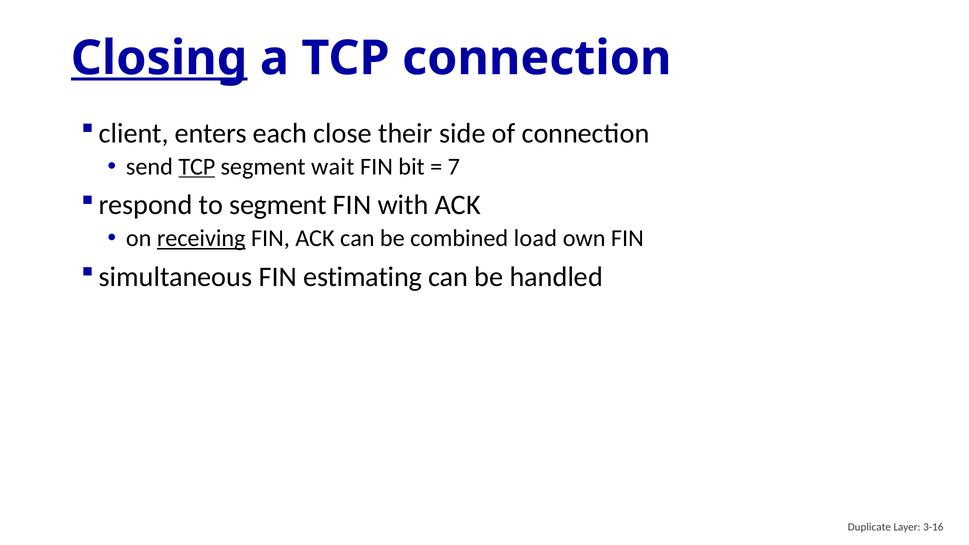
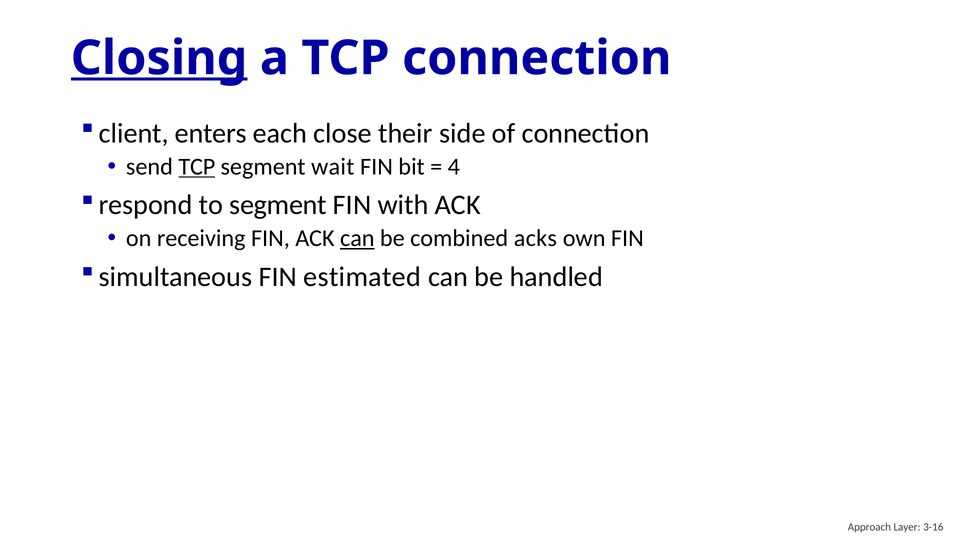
7: 7 -> 4
receiving underline: present -> none
can at (357, 238) underline: none -> present
load: load -> acks
estimating: estimating -> estimated
Duplicate: Duplicate -> Approach
